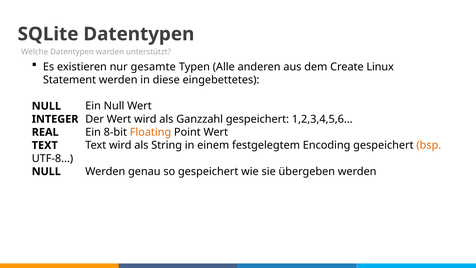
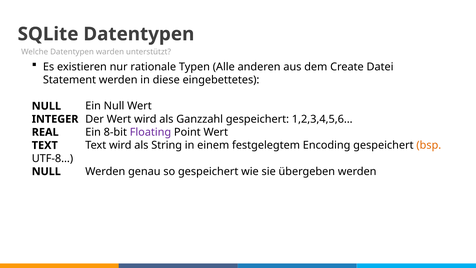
gesamte: gesamte -> rationale
Linux: Linux -> Datei
Floating colour: orange -> purple
